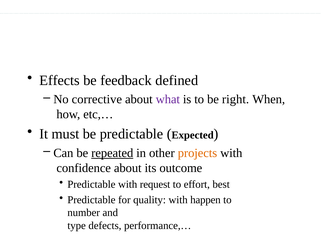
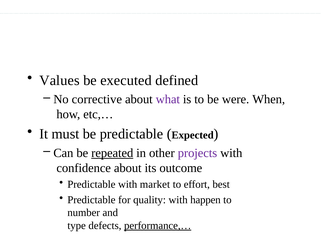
Effects: Effects -> Values
feedback: feedback -> executed
be right: right -> were
projects colour: orange -> purple
request: request -> market
performance,… underline: none -> present
